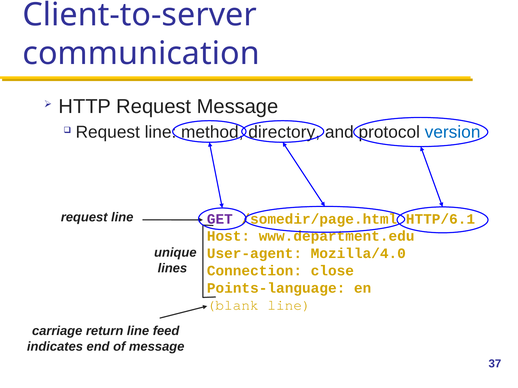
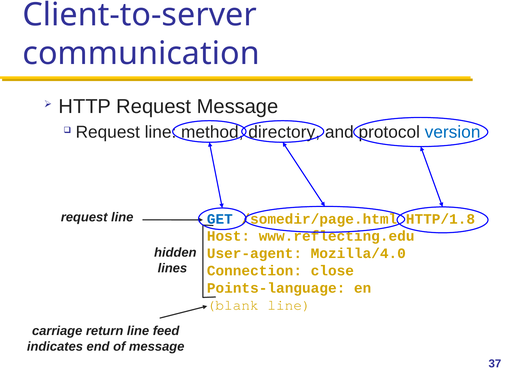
GET colour: purple -> blue
HTTP/6.1: HTTP/6.1 -> HTTP/1.8
www.department.edu: www.department.edu -> www.reflecting.edu
unique: unique -> hidden
